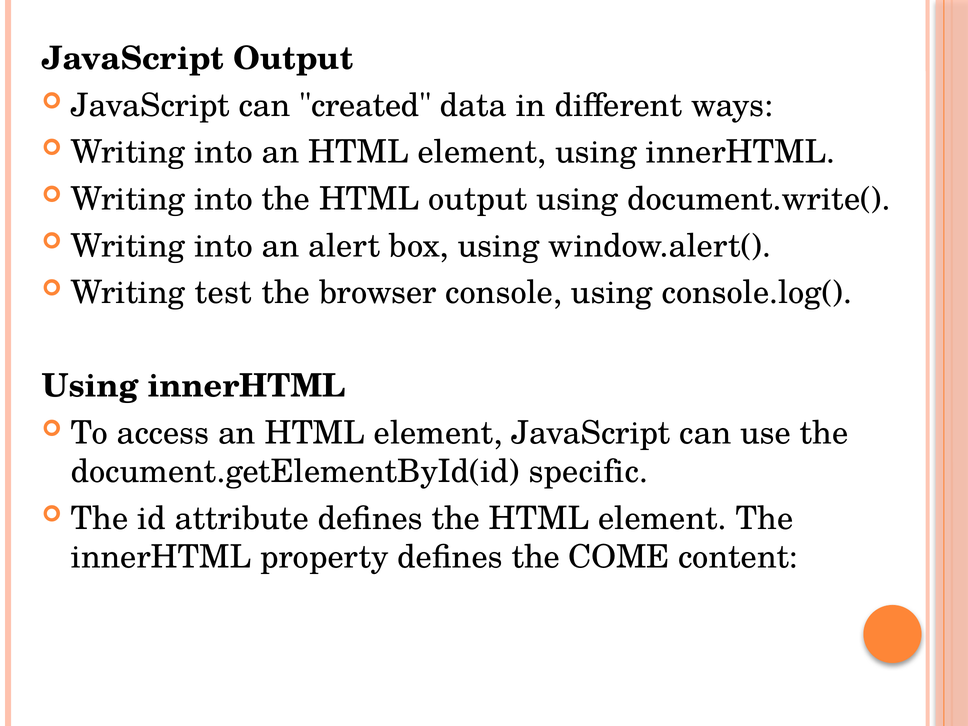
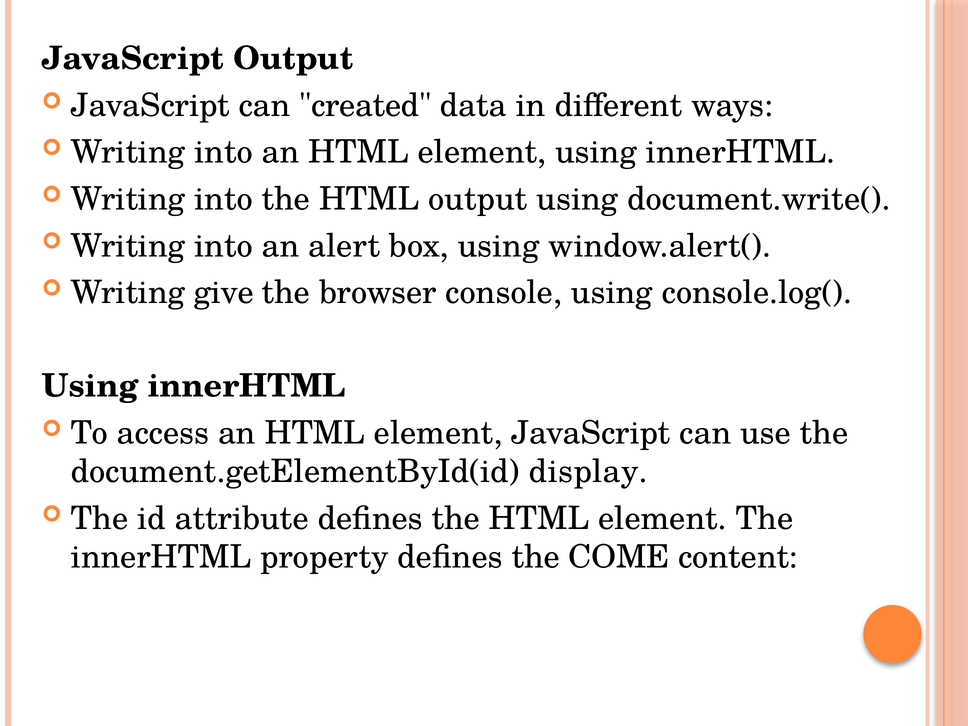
test: test -> give
specific: specific -> display
